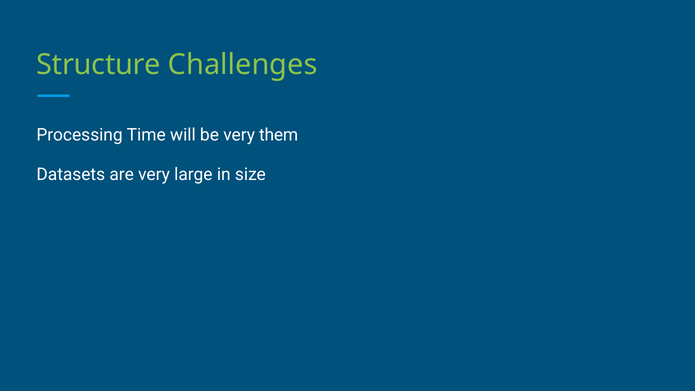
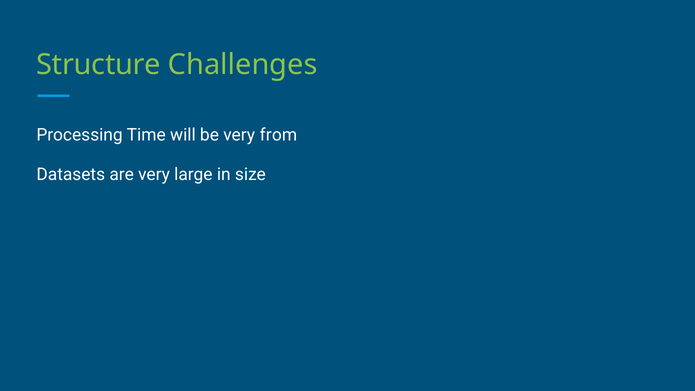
them: them -> from
